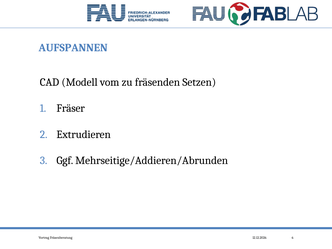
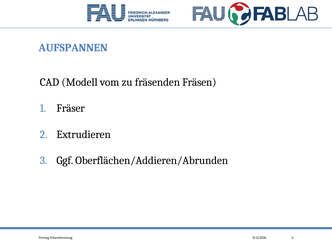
Setzen: Setzen -> Fräsen
Mehrseitige/Addieren/Abrunden: Mehrseitige/Addieren/Abrunden -> Oberflächen/Addieren/Abrunden
